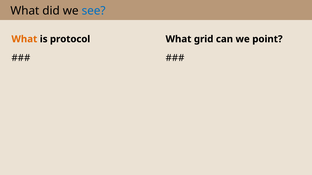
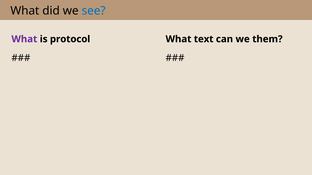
What at (24, 39) colour: orange -> purple
grid: grid -> text
point: point -> them
